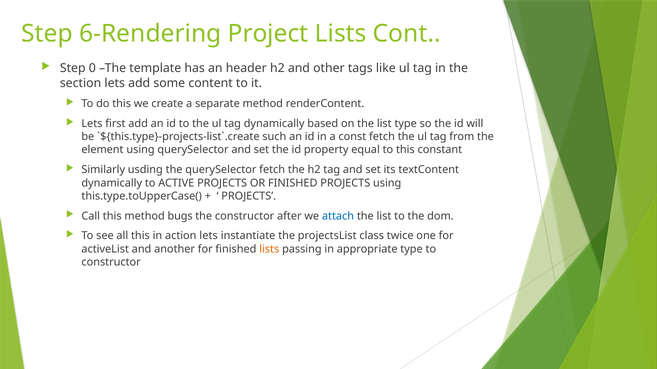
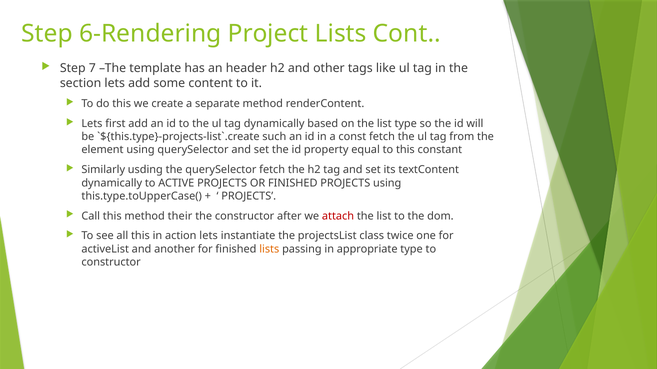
0: 0 -> 7
bugs: bugs -> their
attach colour: blue -> red
